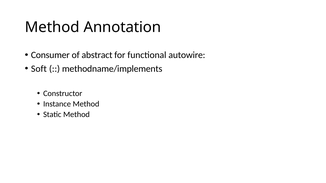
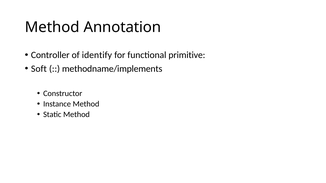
Consumer: Consumer -> Controller
abstract: abstract -> identify
autowire: autowire -> primitive
